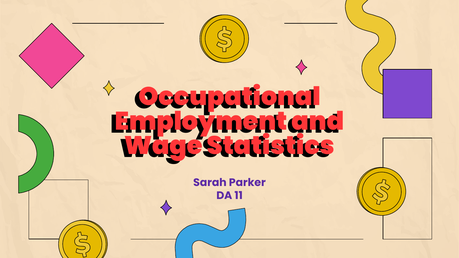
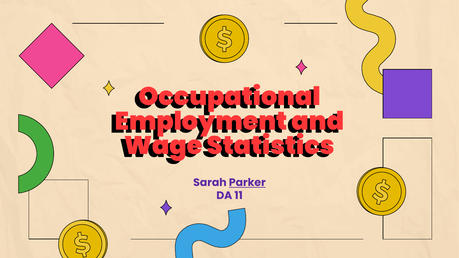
Parker underline: none -> present
